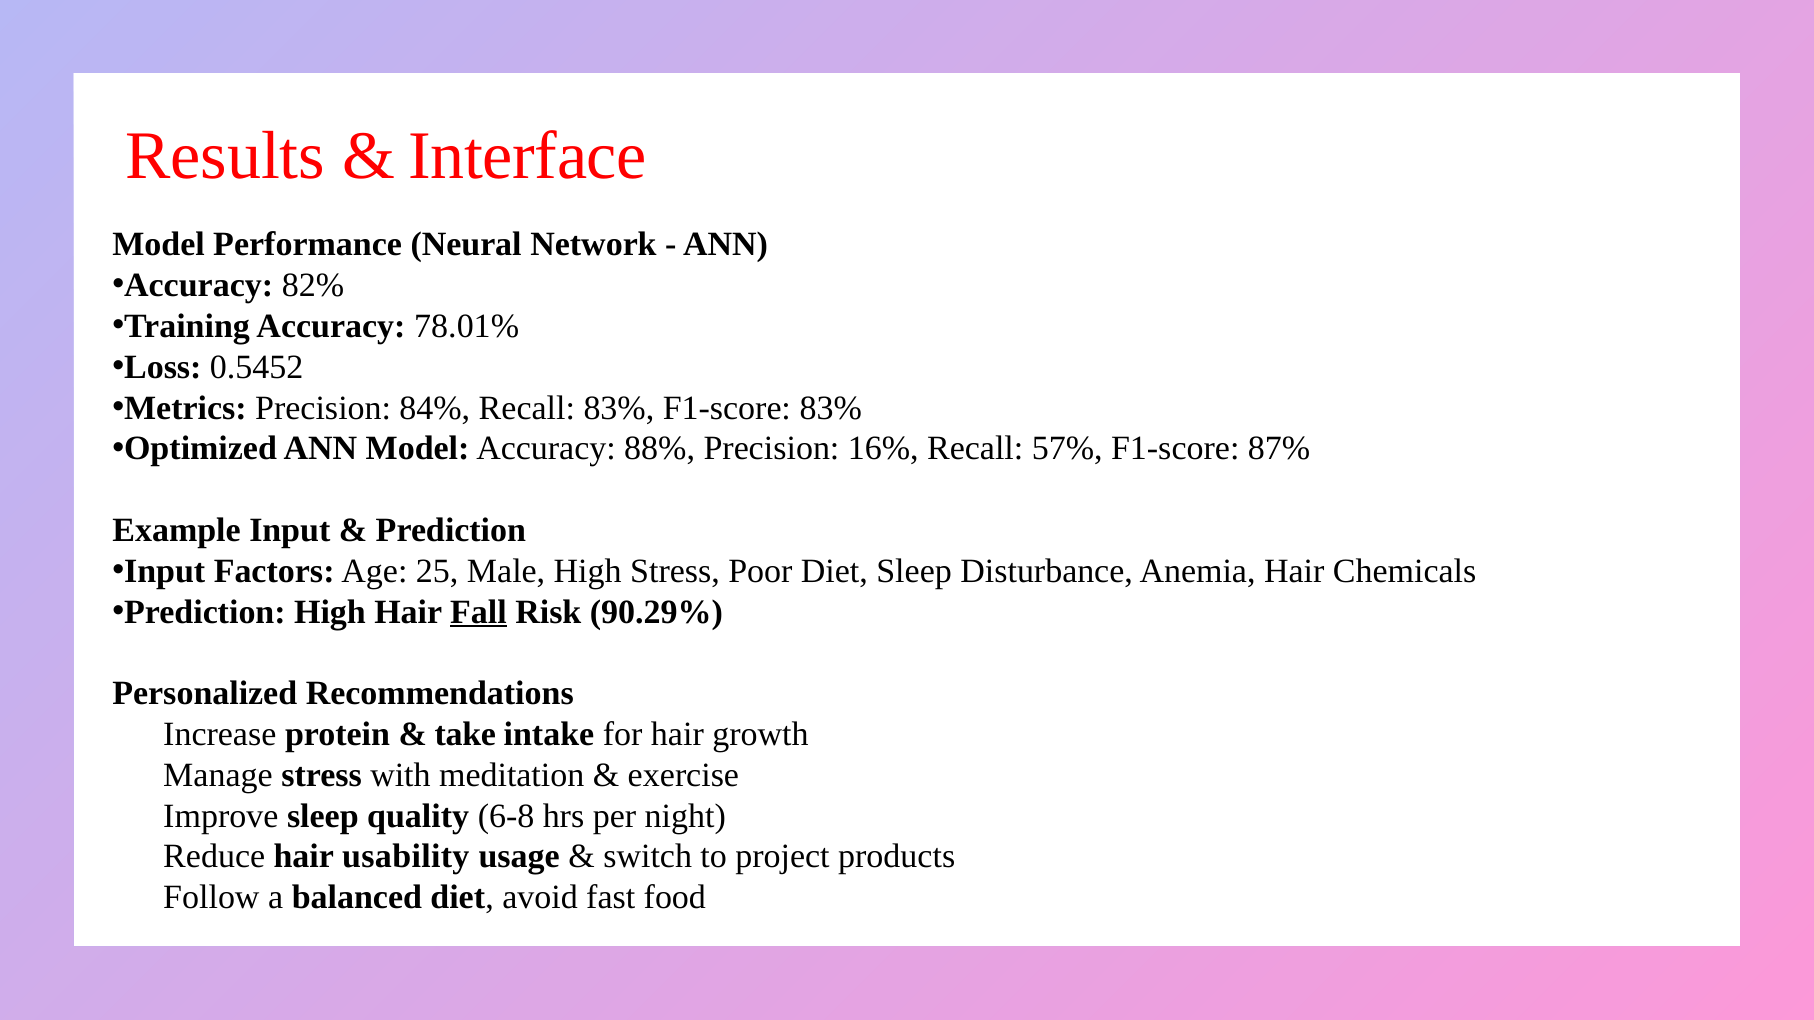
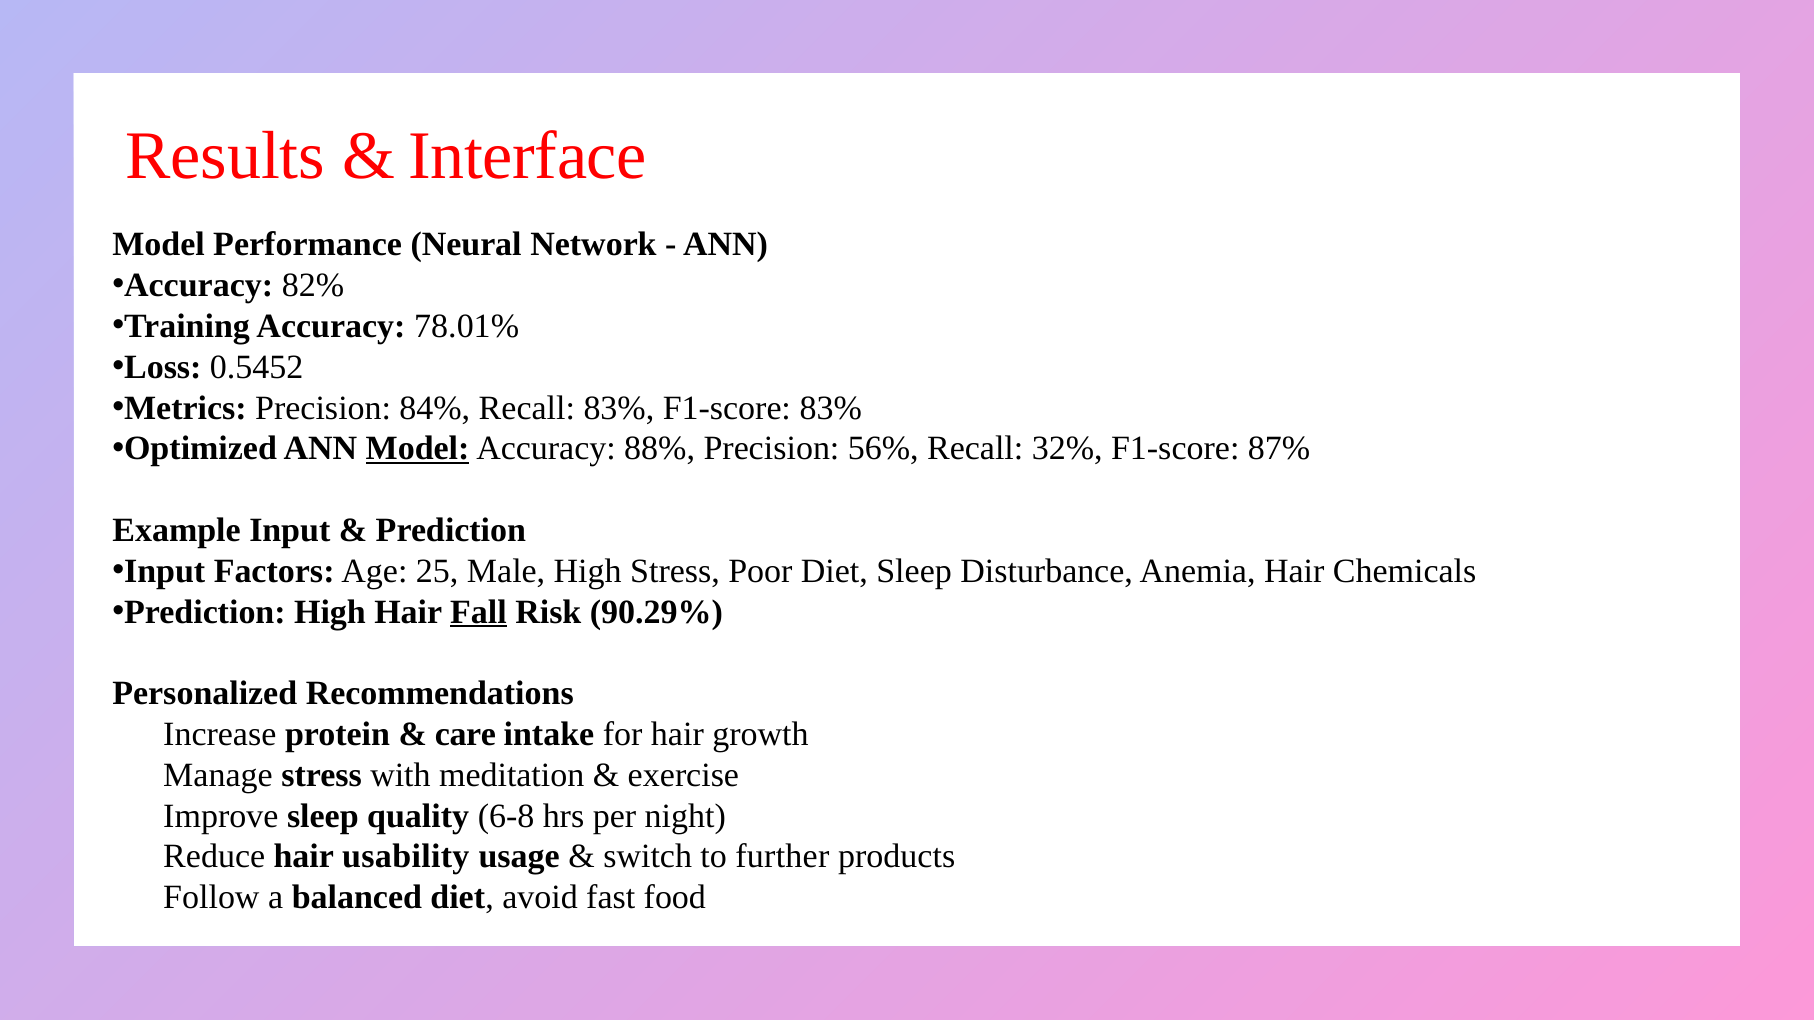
Model at (418, 449) underline: none -> present
16%: 16% -> 56%
57%: 57% -> 32%
take: take -> care
project: project -> further
